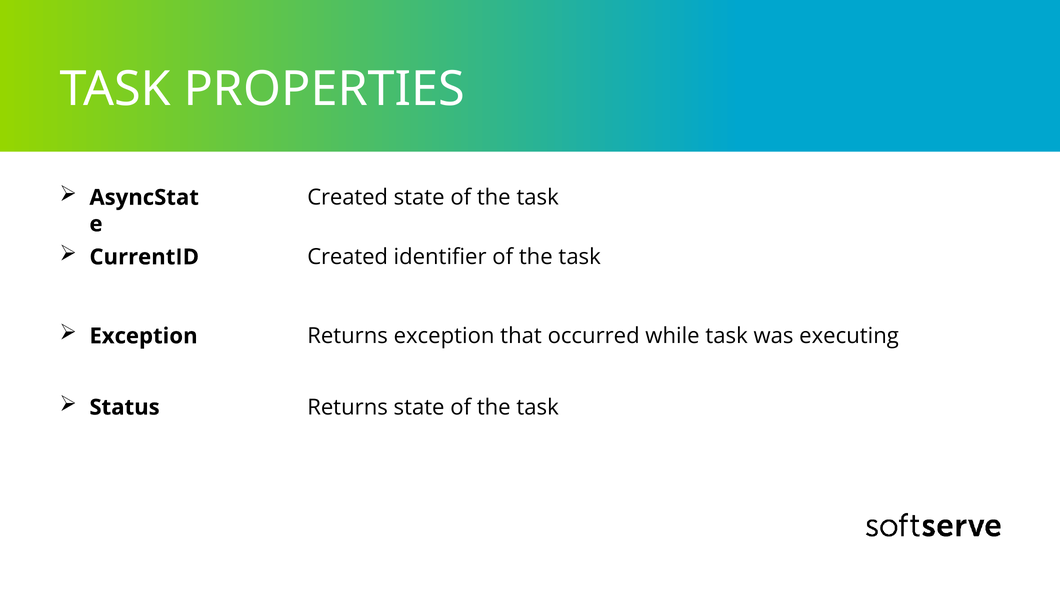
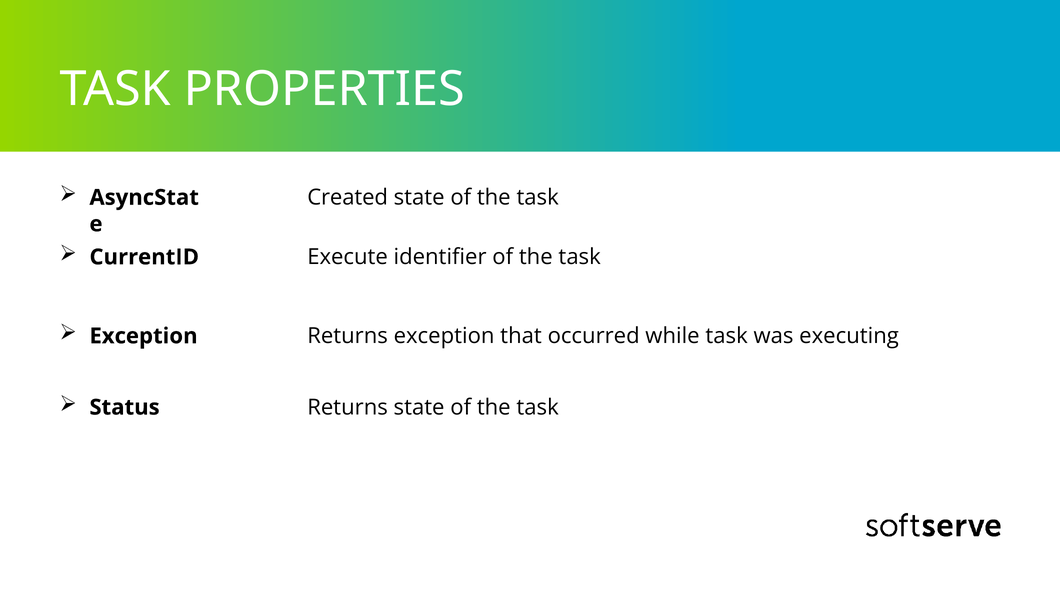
Created at (348, 257): Created -> Execute
